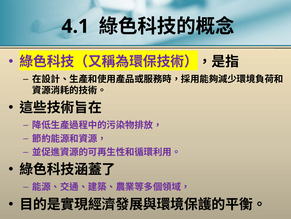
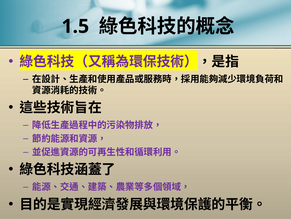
4.1: 4.1 -> 1.5
